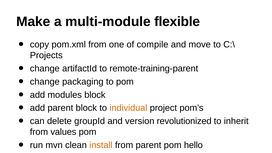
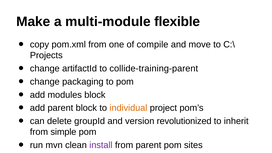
remote-training-parent: remote-training-parent -> collide-training-parent
values: values -> simple
install colour: orange -> purple
hello: hello -> sites
